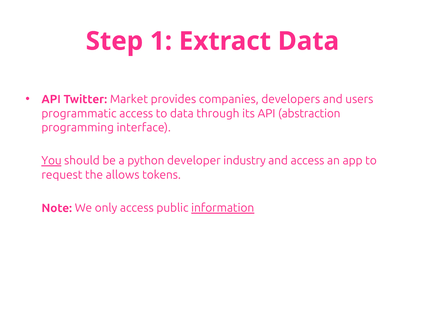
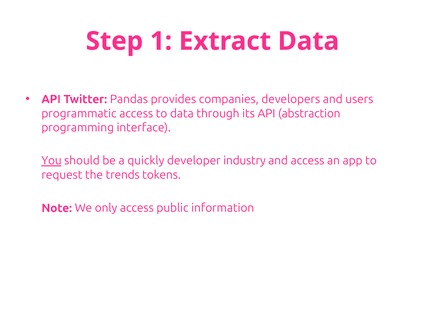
Market: Market -> Pandas
python: python -> quickly
allows: allows -> trends
information underline: present -> none
